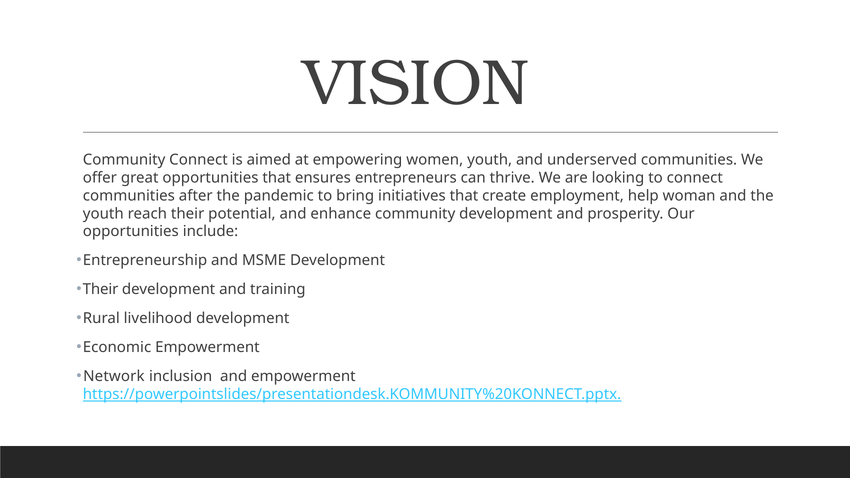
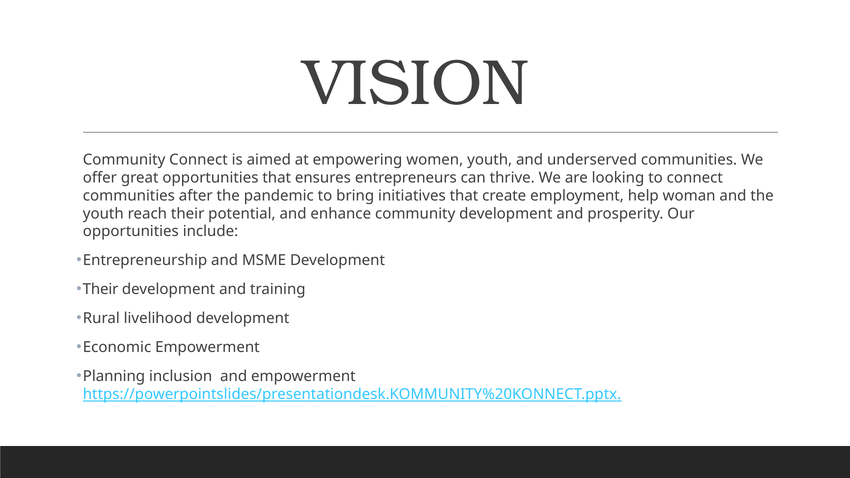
Network: Network -> Planning
